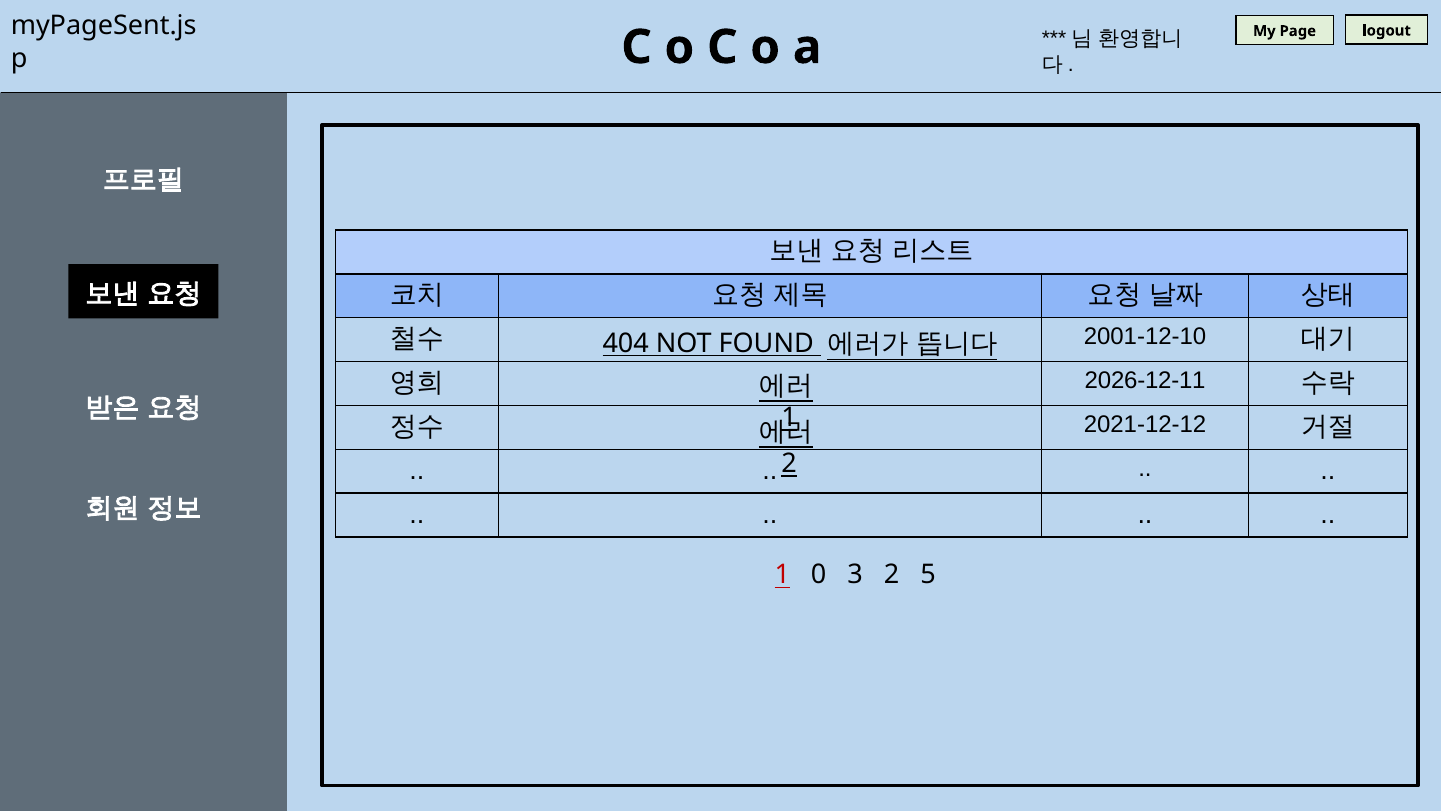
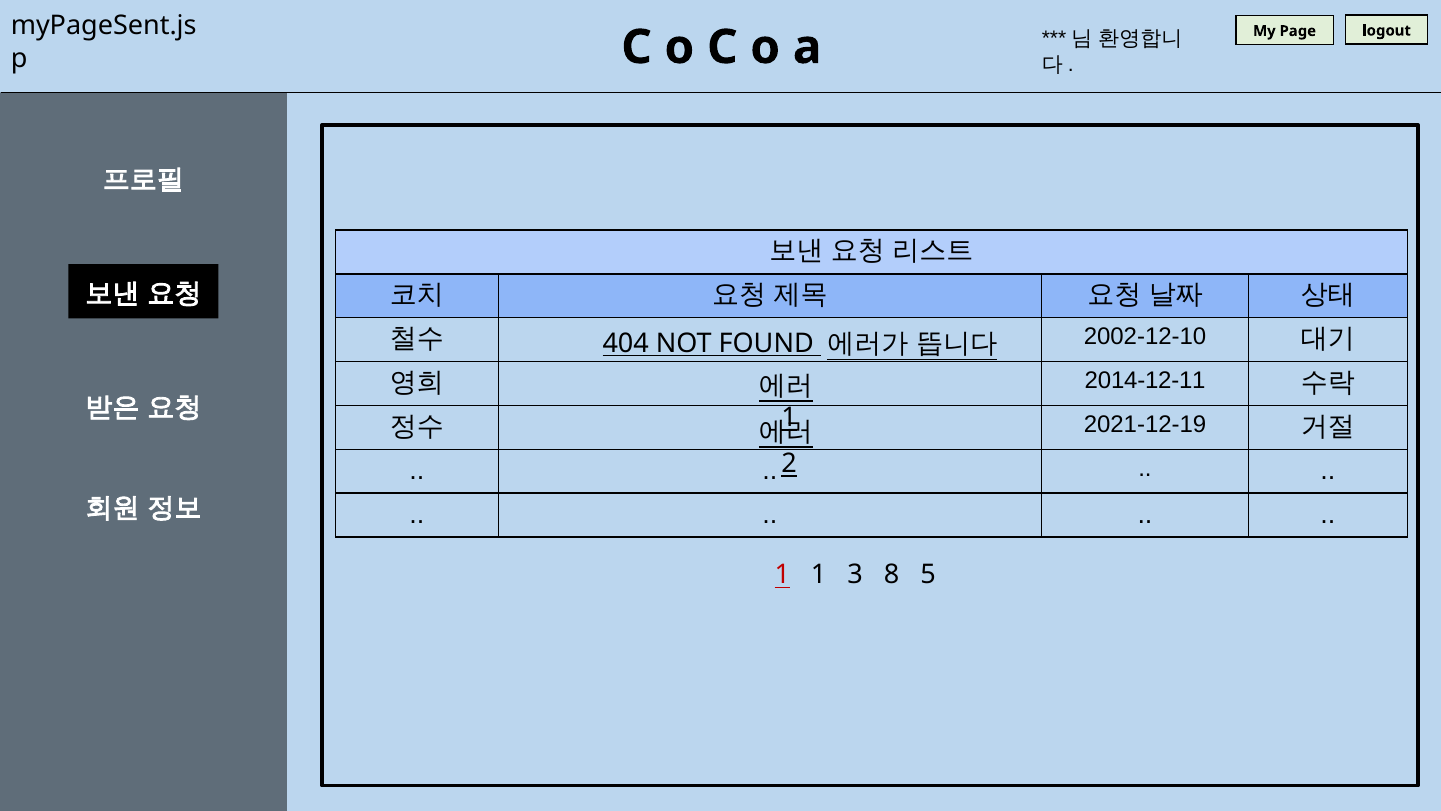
2001-12-10: 2001-12-10 -> 2002-12-10
2026-12-11: 2026-12-11 -> 2014-12-11
2021-12-12: 2021-12-12 -> 2021-12-19
1 0: 0 -> 1
3 2: 2 -> 8
